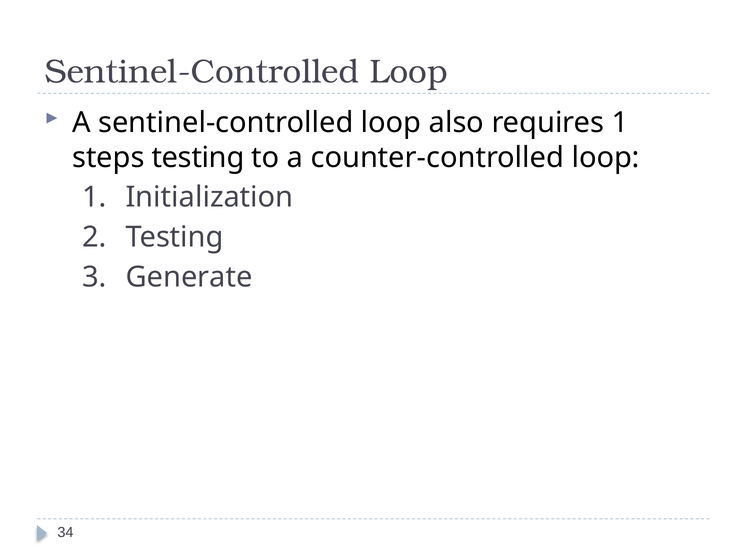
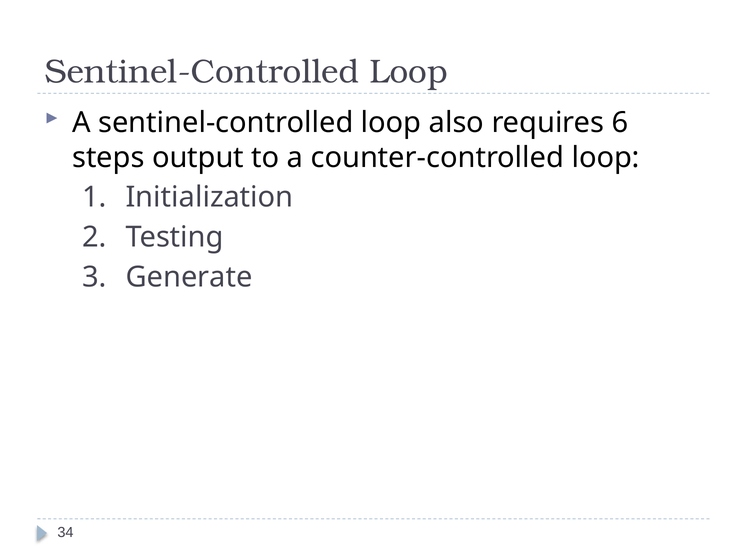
requires 1: 1 -> 6
steps testing: testing -> output
